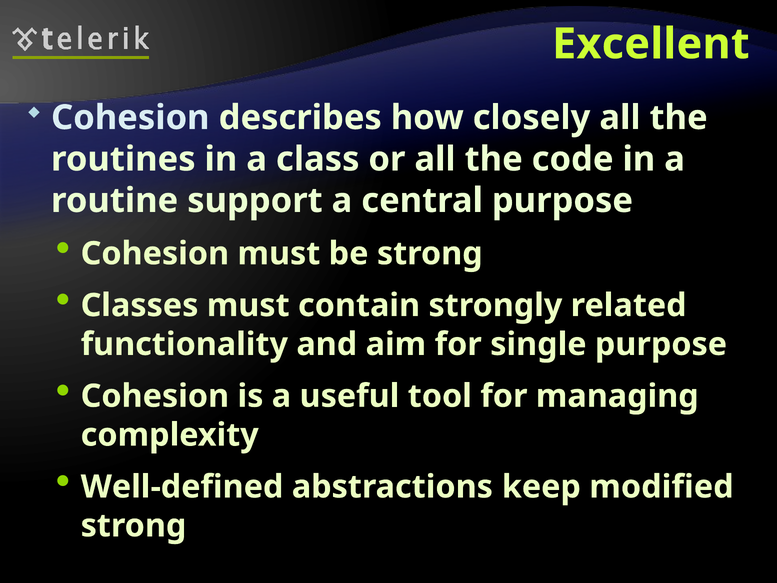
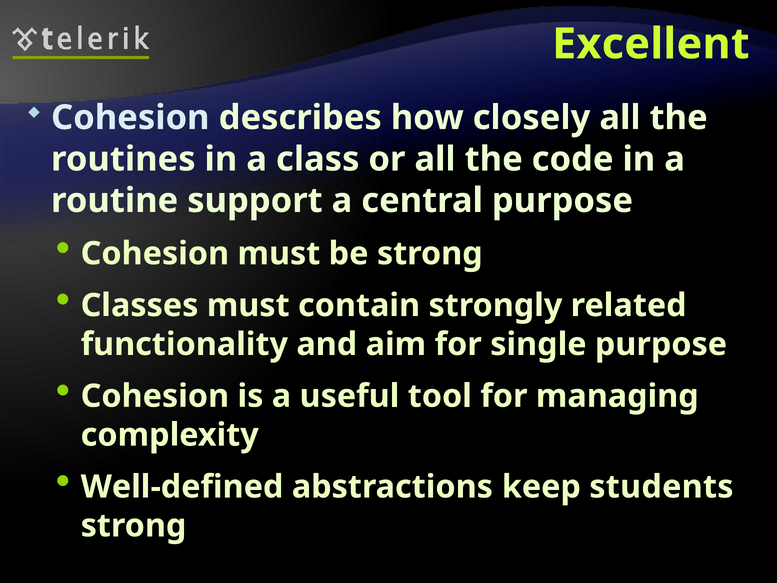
modified: modified -> students
